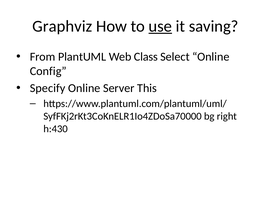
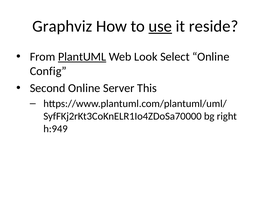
saving: saving -> reside
PlantUML underline: none -> present
Class: Class -> Look
Specify: Specify -> Second
h:430: h:430 -> h:949
